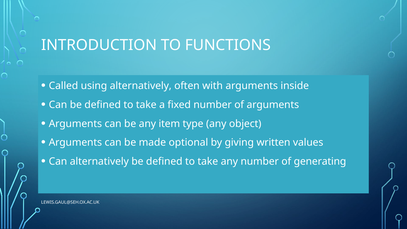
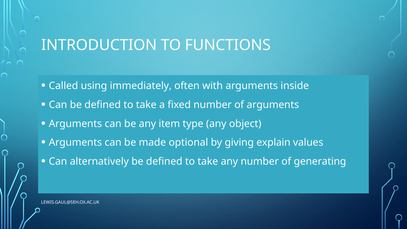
using alternatively: alternatively -> immediately
written: written -> explain
